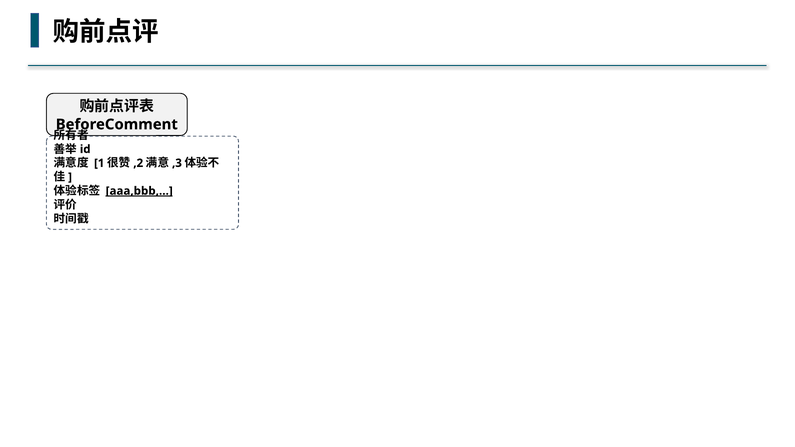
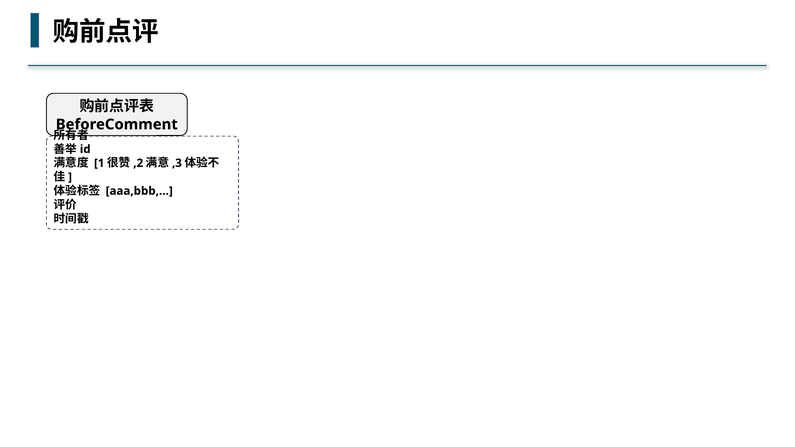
aaa,bbb,… underline: present -> none
